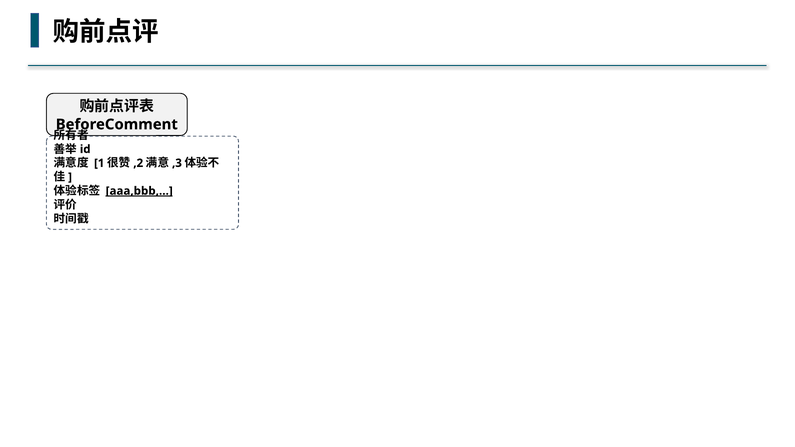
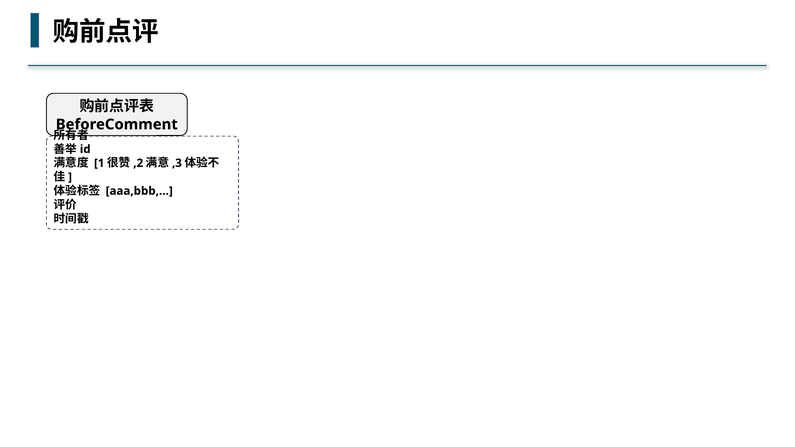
aaa,bbb,… underline: present -> none
